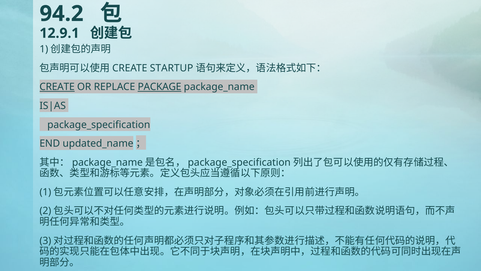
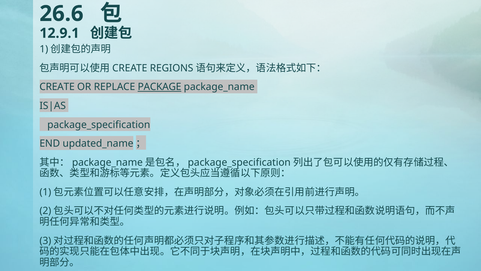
94.2: 94.2 -> 26.6
STARTUP: STARTUP -> REGIONS
CREATE at (57, 87) underline: present -> none
